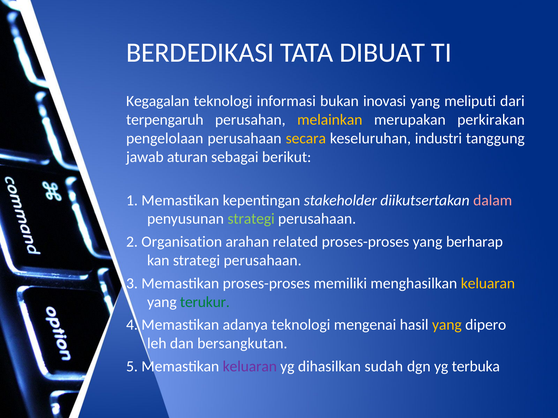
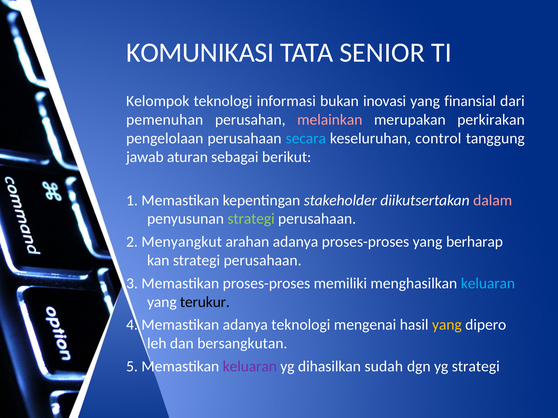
BERDEDIKASI: BERDEDIKASI -> KOMUNIKASI
DIBUAT: DIBUAT -> SENIOR
Kegagalan: Kegagalan -> Kelompok
meliputi: meliputi -> finansial
terpengaruh: terpengaruh -> pemenuhan
melainkan colour: yellow -> pink
secara colour: yellow -> light blue
industri: industri -> control
Organisation: Organisation -> Menyangkut
arahan related: related -> adanya
keluaran at (488, 284) colour: yellow -> light blue
terukur colour: green -> black
yg terbuka: terbuka -> strategi
